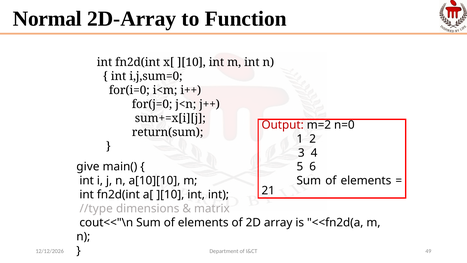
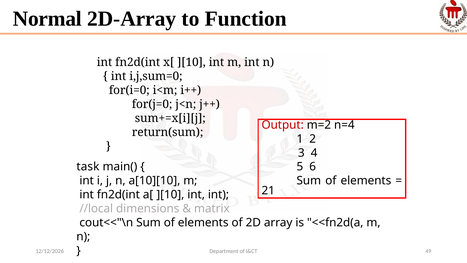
n=0: n=0 -> n=4
give: give -> task
//type: //type -> //local
